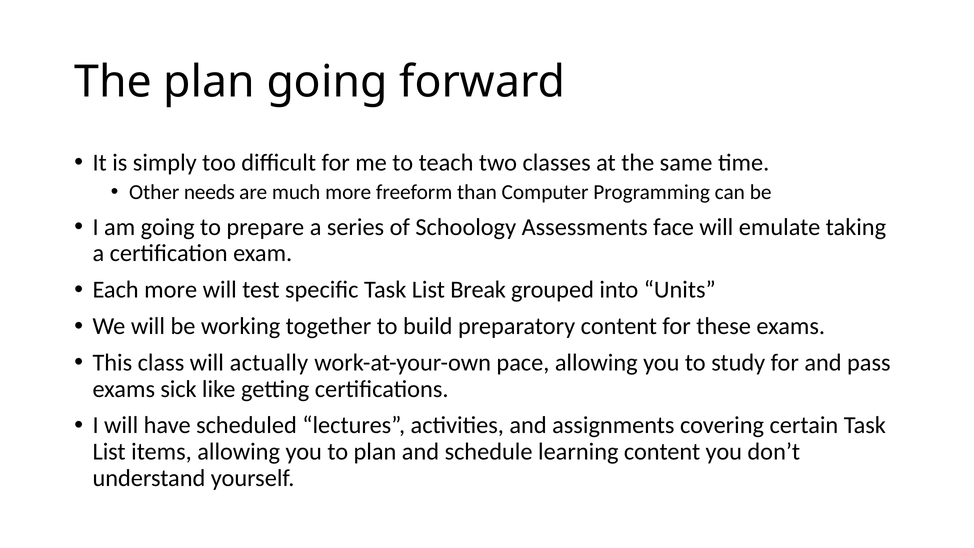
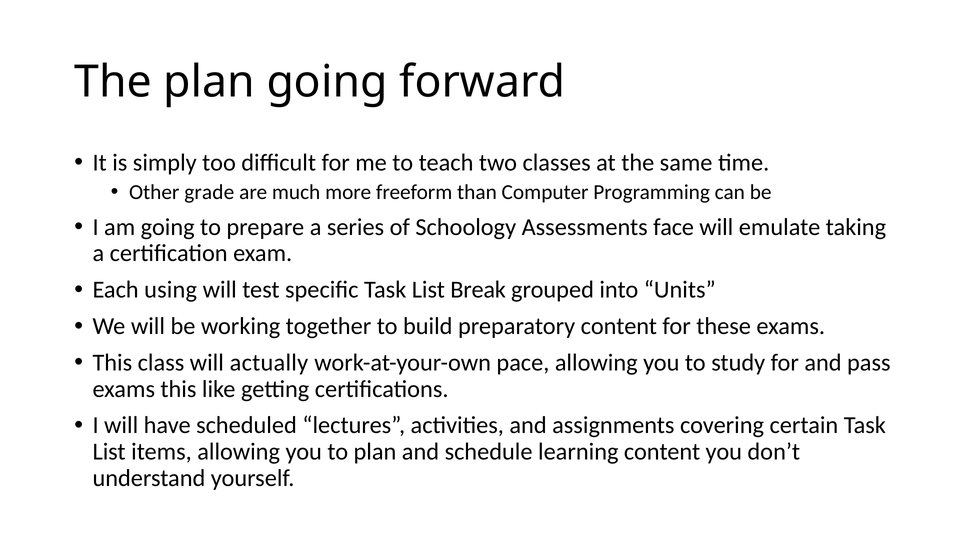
needs: needs -> grade
Each more: more -> using
exams sick: sick -> this
